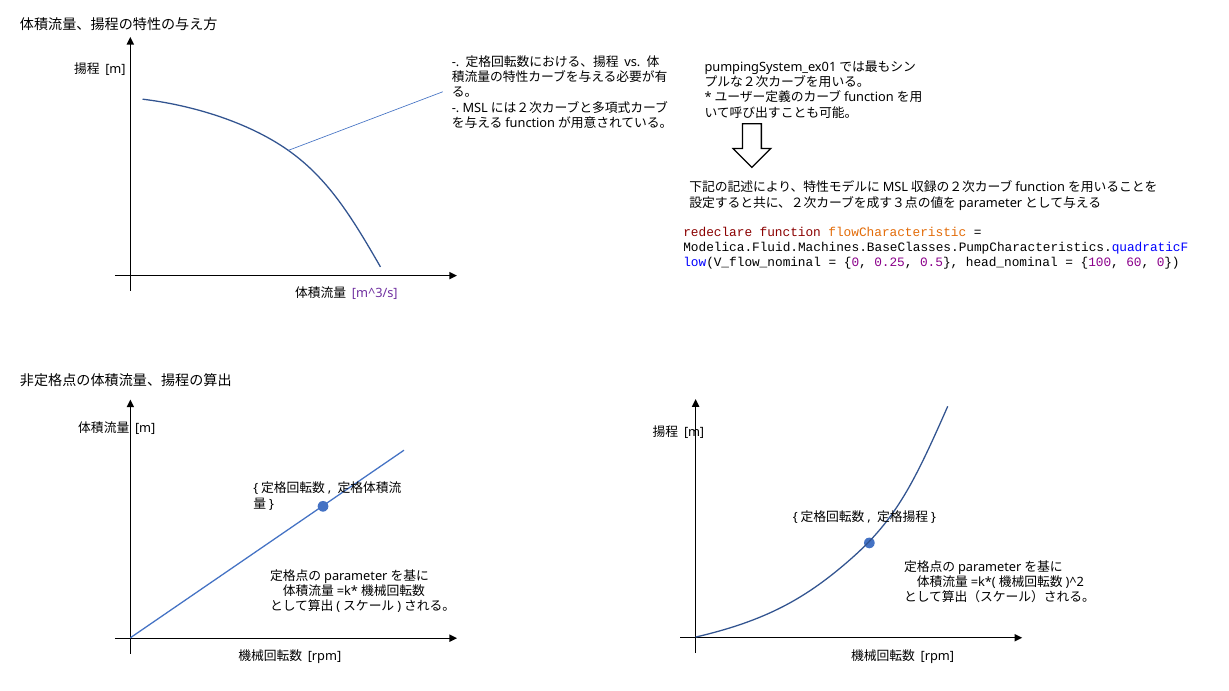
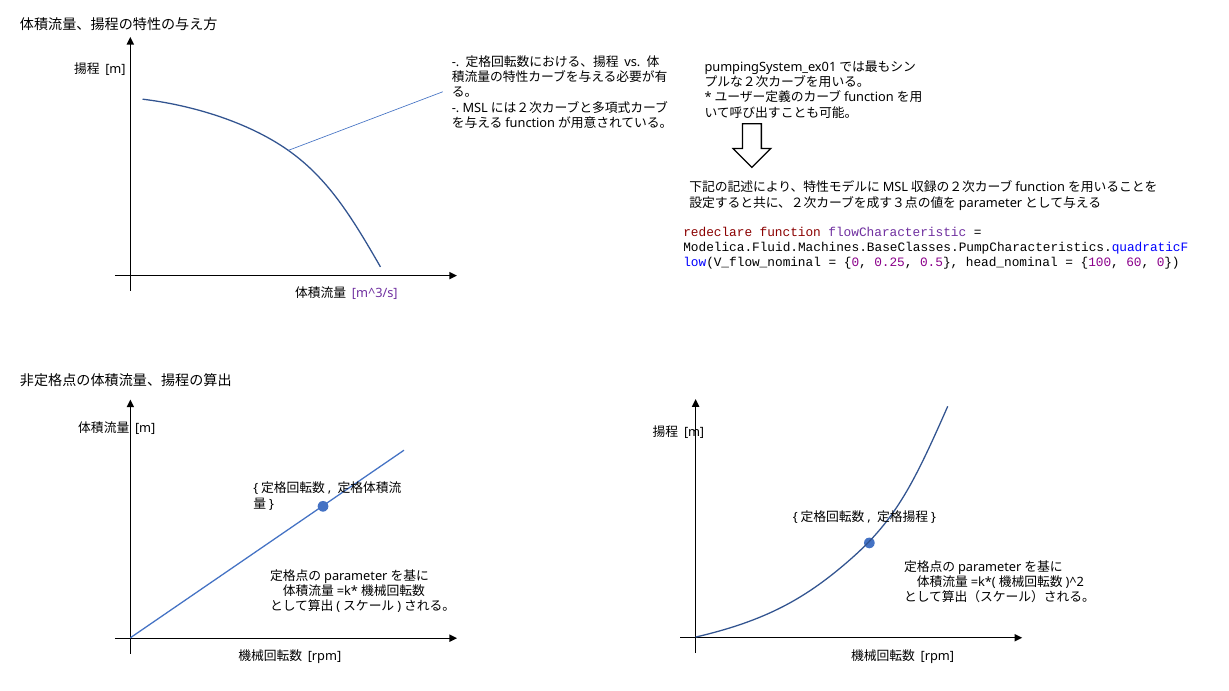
flowCharacteristic colour: orange -> purple
